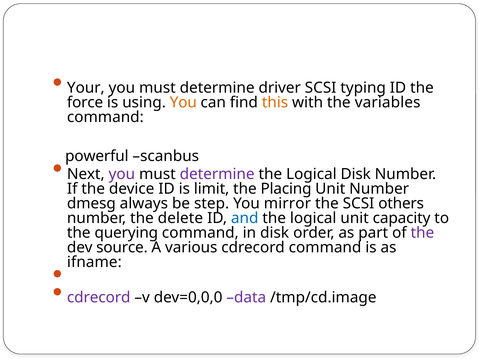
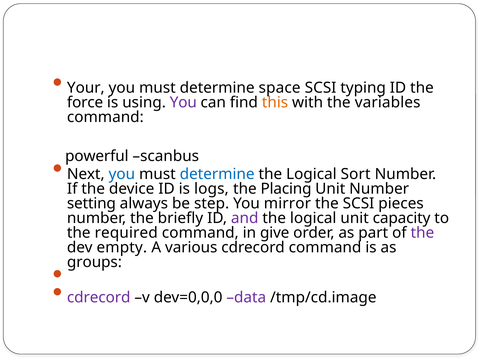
driver: driver -> space
You at (183, 103) colour: orange -> purple
you at (122, 174) colour: purple -> blue
determine at (217, 174) colour: purple -> blue
Logical Disk: Disk -> Sort
limit: limit -> logs
dmesg: dmesg -> setting
others: others -> pieces
delete: delete -> briefly
and colour: blue -> purple
querying: querying -> required
in disk: disk -> give
source: source -> empty
ifname: ifname -> groups
